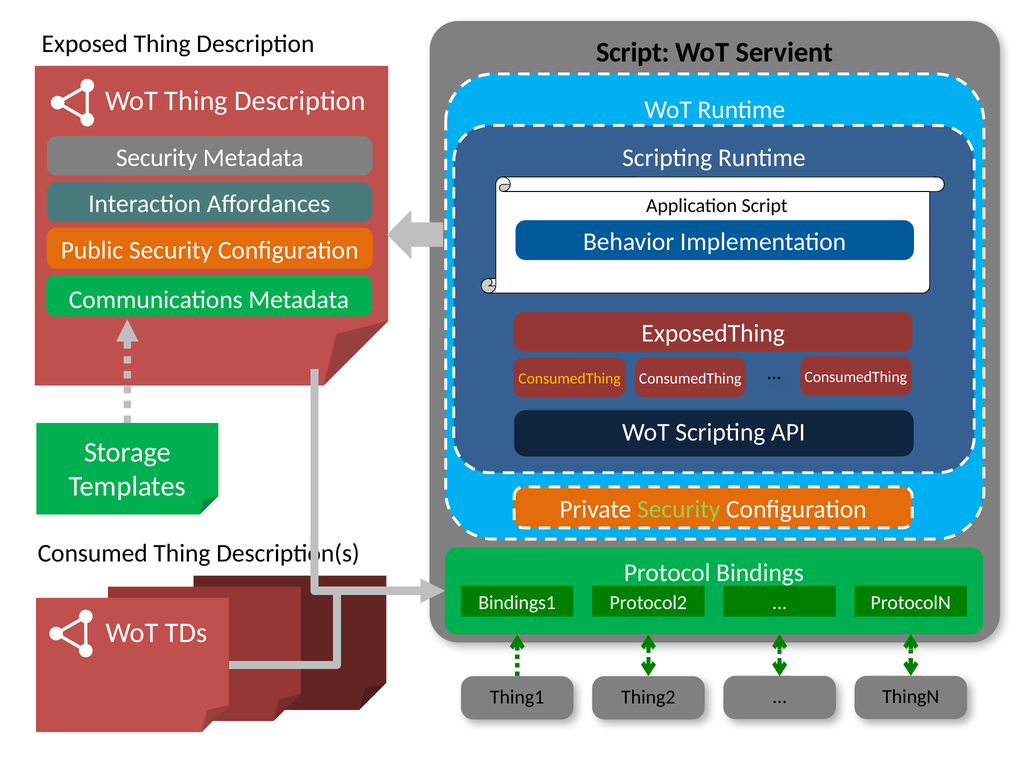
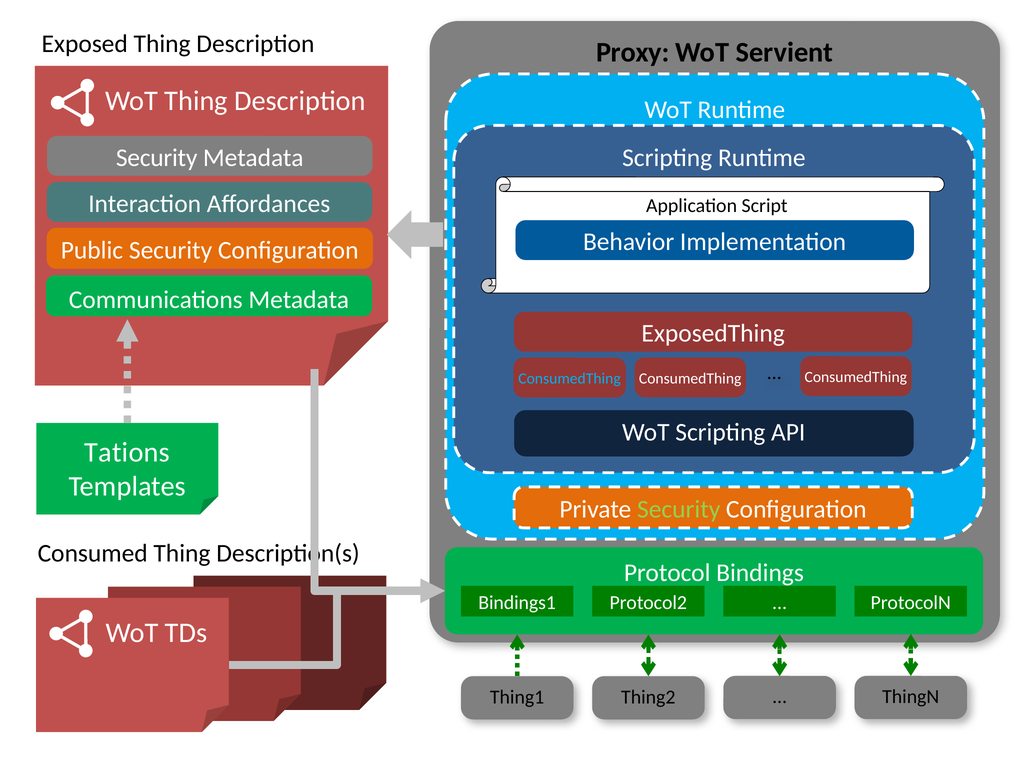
Script at (633, 52): Script -> Proxy
ConsumedThing at (570, 379) colour: yellow -> light blue
Storage: Storage -> Tations
